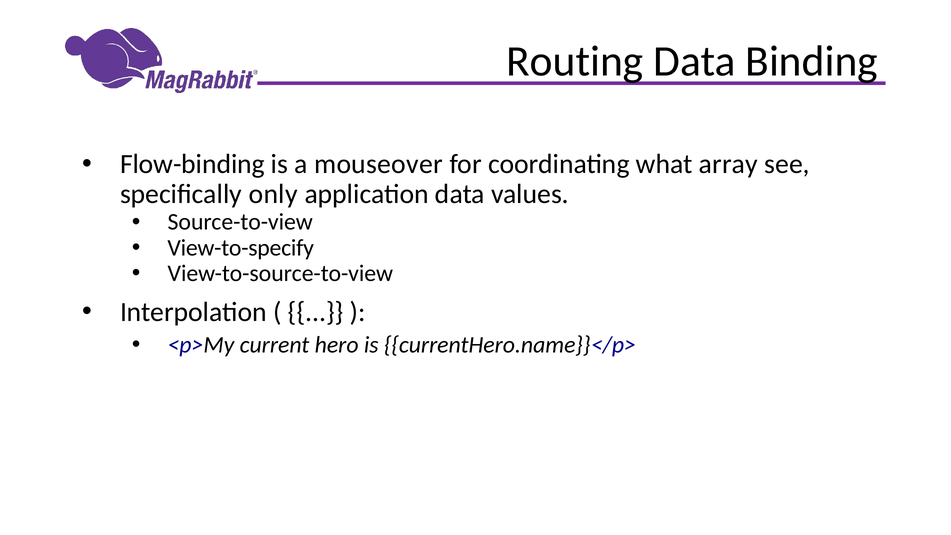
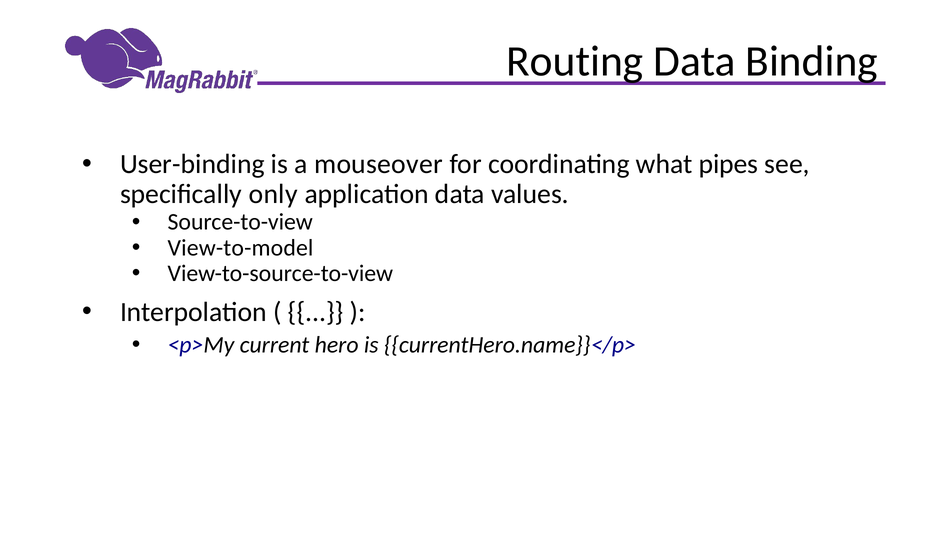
Flow-binding: Flow-binding -> User-binding
array: array -> pipes
View-to-specify: View-to-specify -> View-to-model
